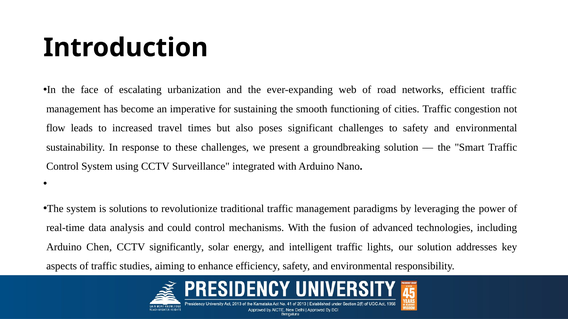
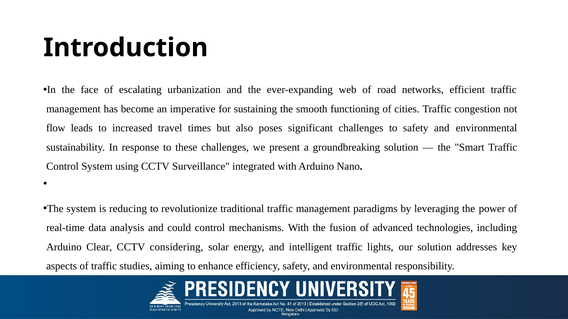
solutions: solutions -> reducing
Chen: Chen -> Clear
significantly: significantly -> considering
